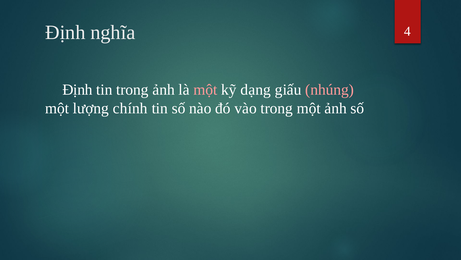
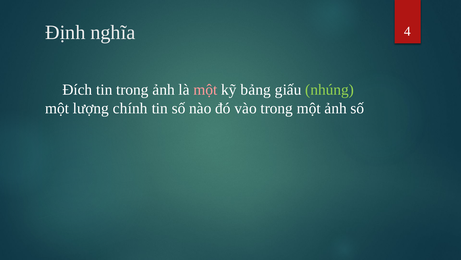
Định at (77, 90): Định -> Đích
dạng: dạng -> bảng
nhúng colour: pink -> light green
